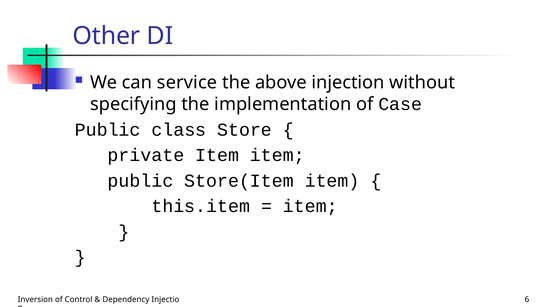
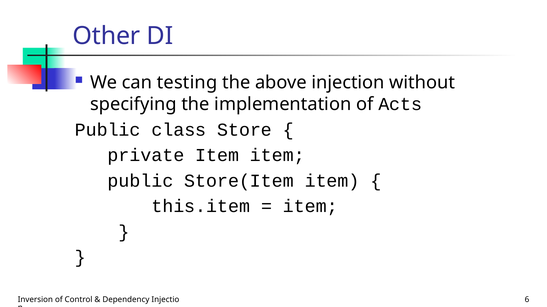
service: service -> testing
Case: Case -> Acts
